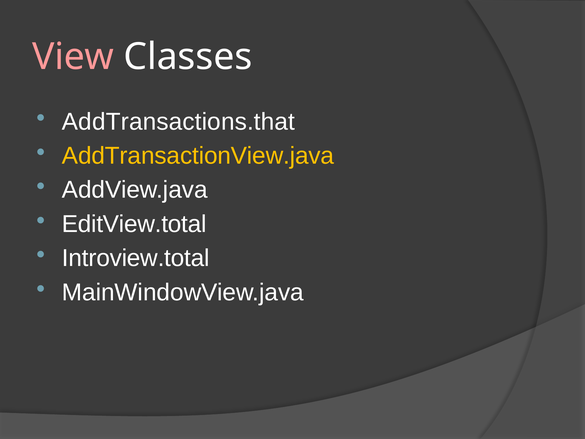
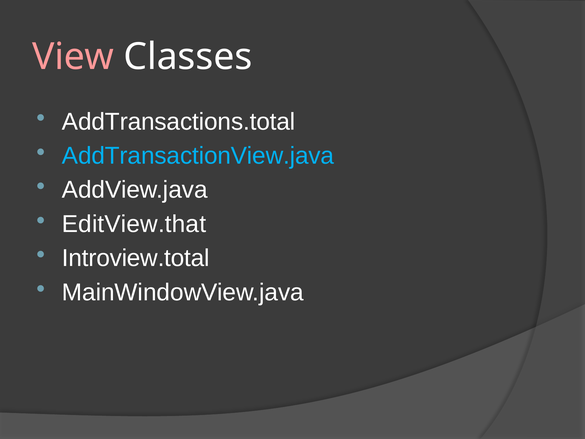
AddTransactions.that: AddTransactions.that -> AddTransactions.total
AddTransactionView.java colour: yellow -> light blue
EditView.total: EditView.total -> EditView.that
